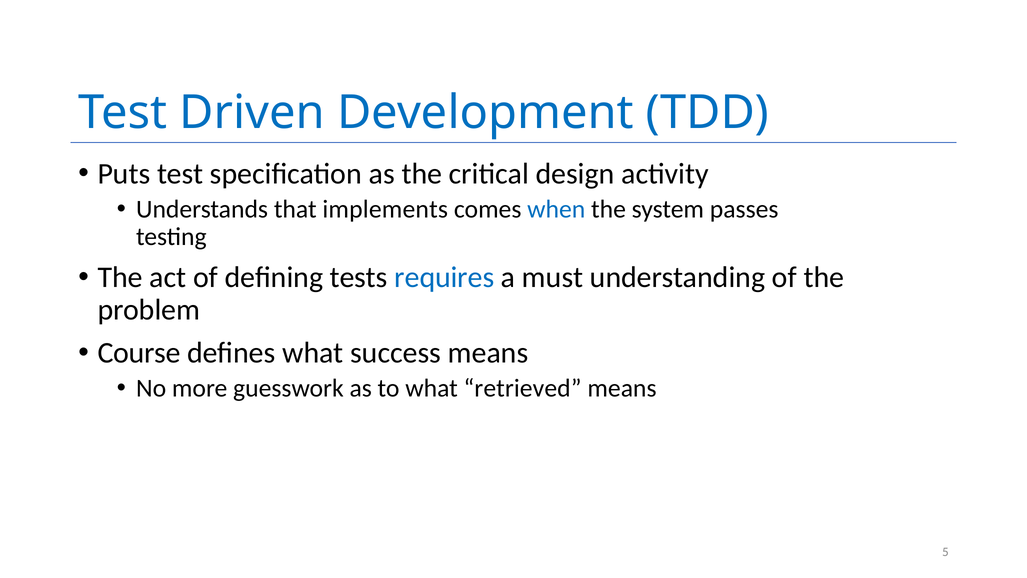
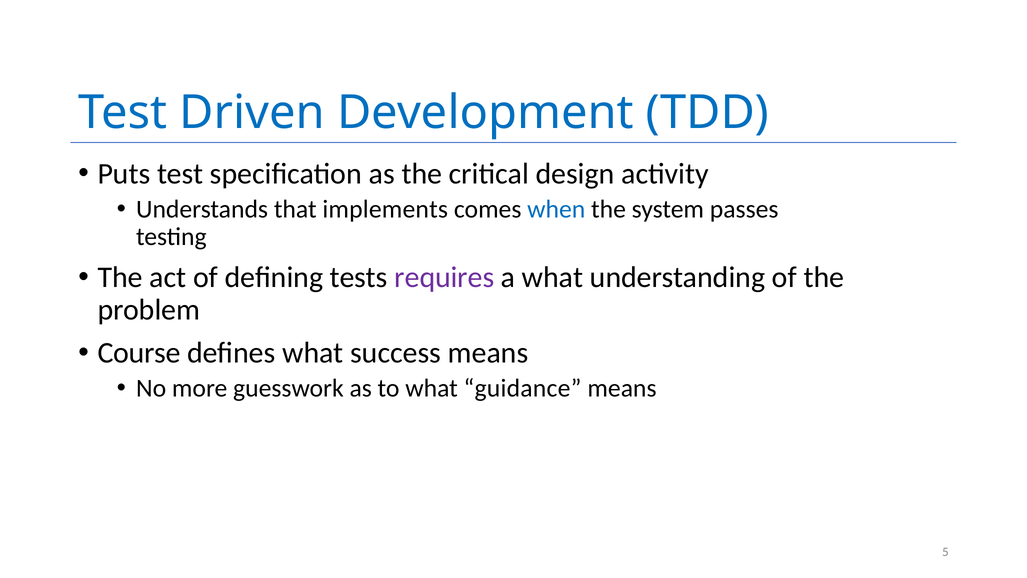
requires colour: blue -> purple
a must: must -> what
retrieved: retrieved -> guidance
